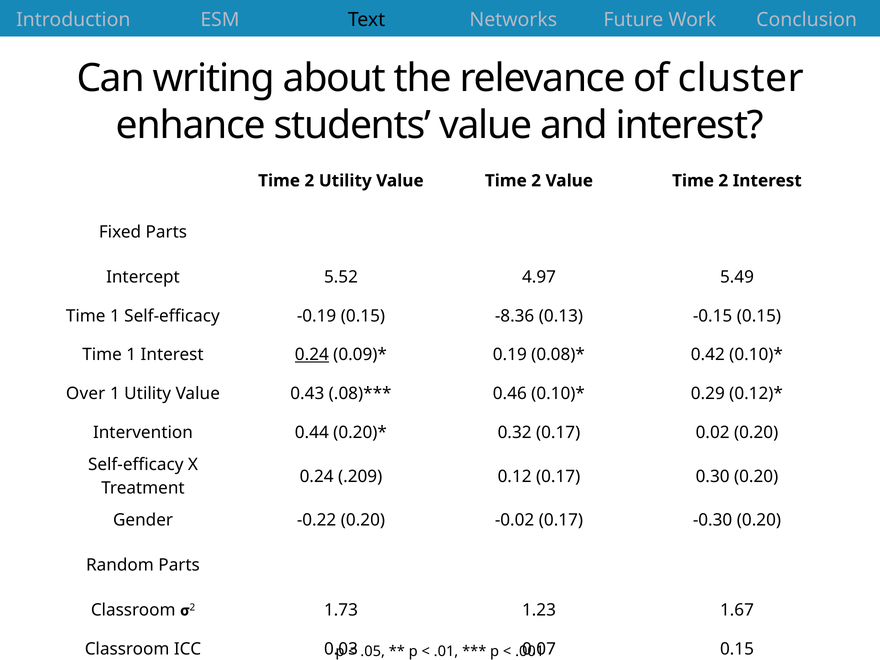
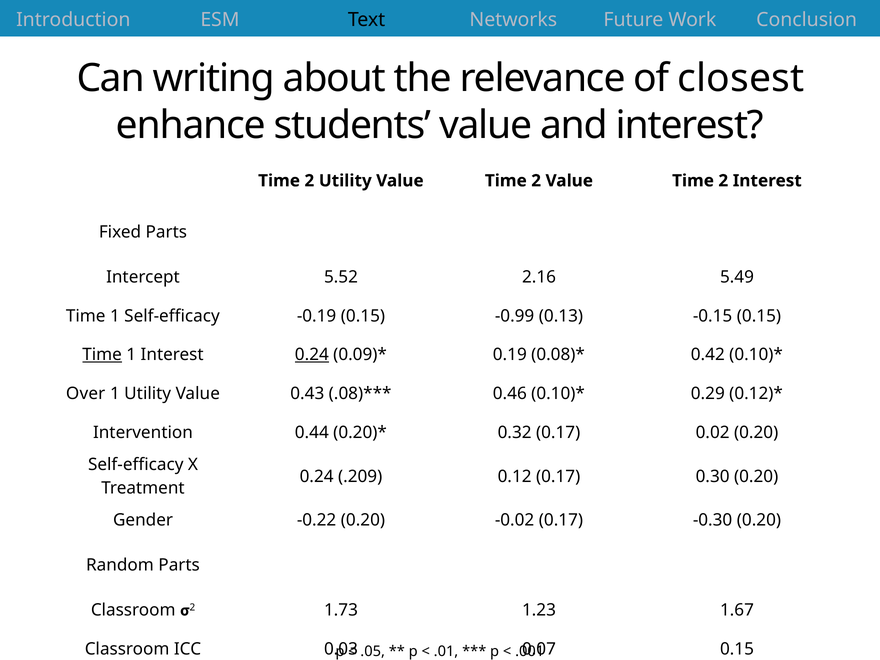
cluster: cluster -> closest
4.97: 4.97 -> 2.16
-8.36: -8.36 -> -0.99
Time at (102, 355) underline: none -> present
